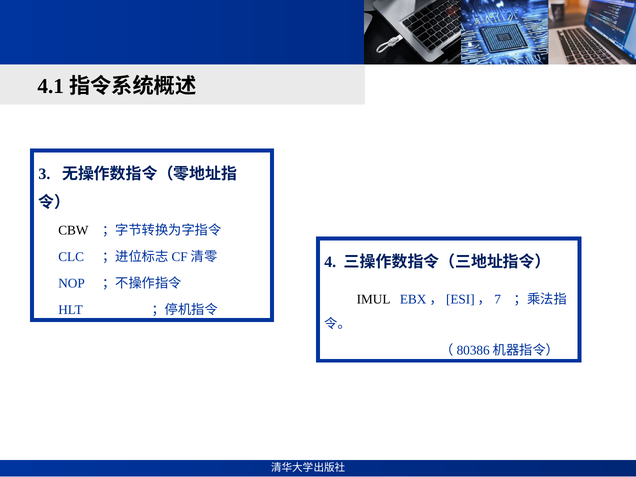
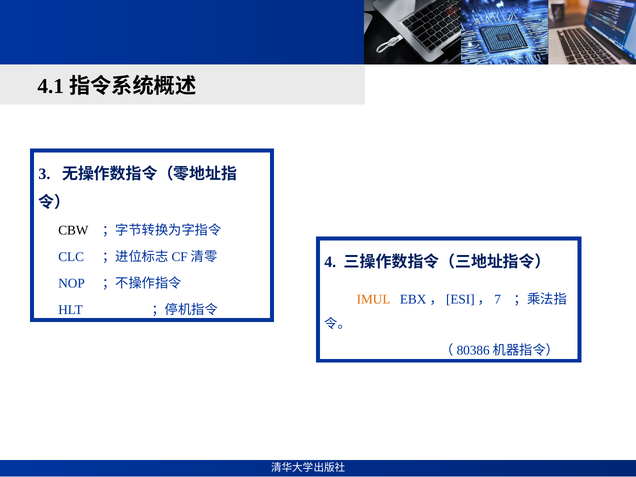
IMUL colour: black -> orange
